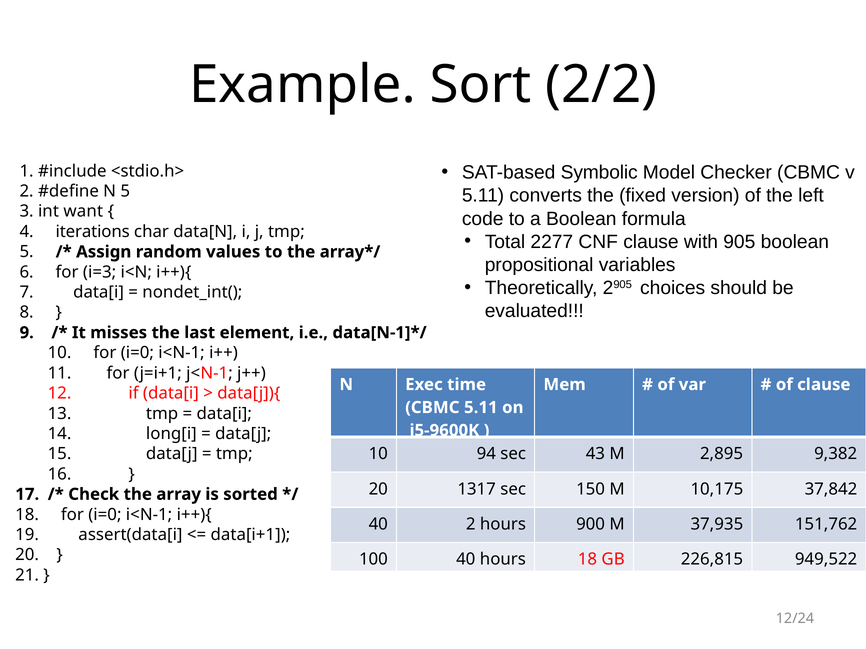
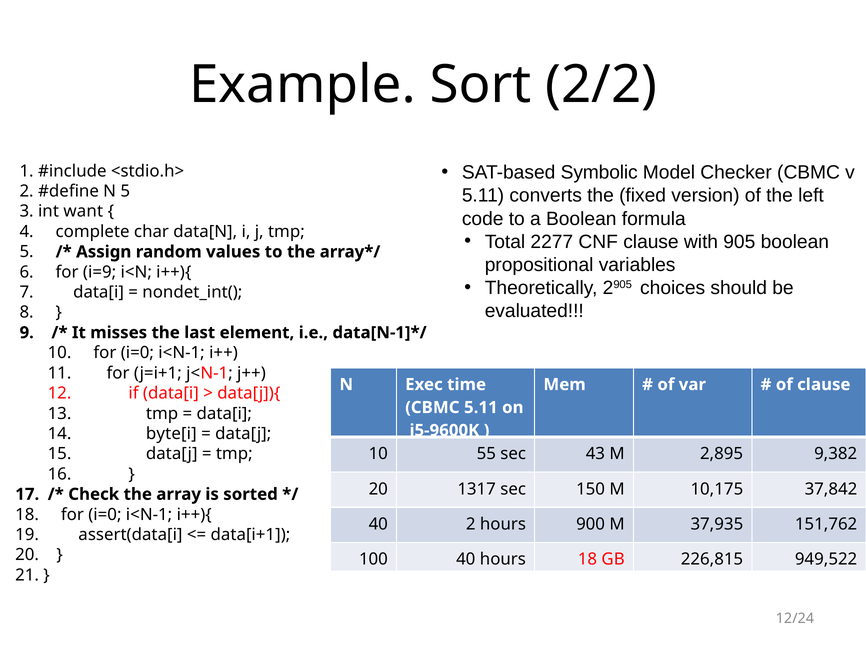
iterations: iterations -> complete
i=3: i=3 -> i=9
long[i: long[i -> byte[i
94: 94 -> 55
